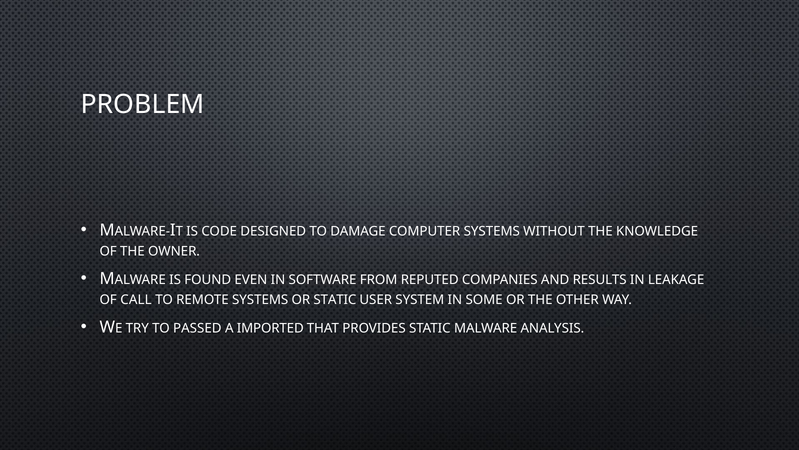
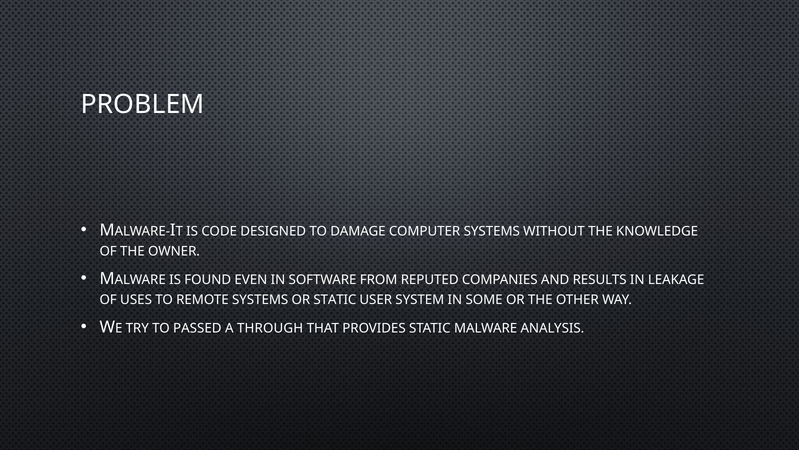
CALL: CALL -> USES
IMPORTED: IMPORTED -> THROUGH
